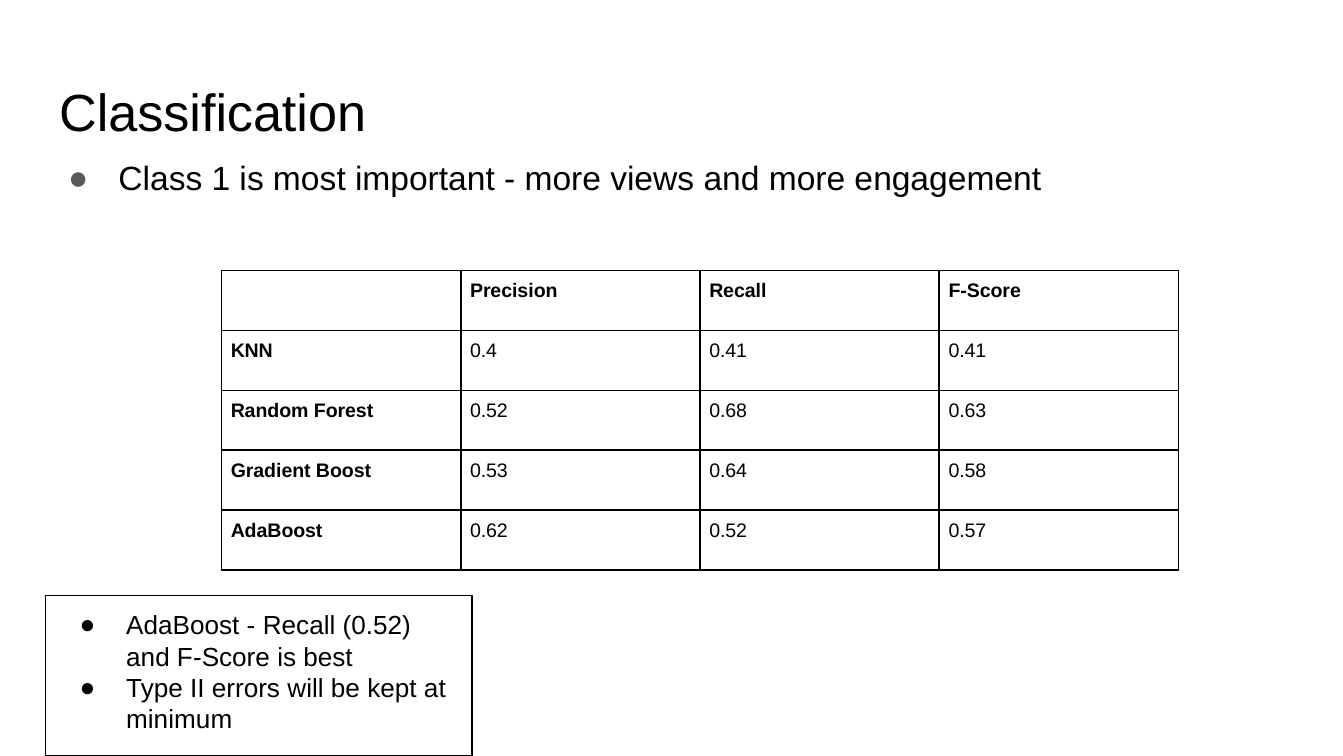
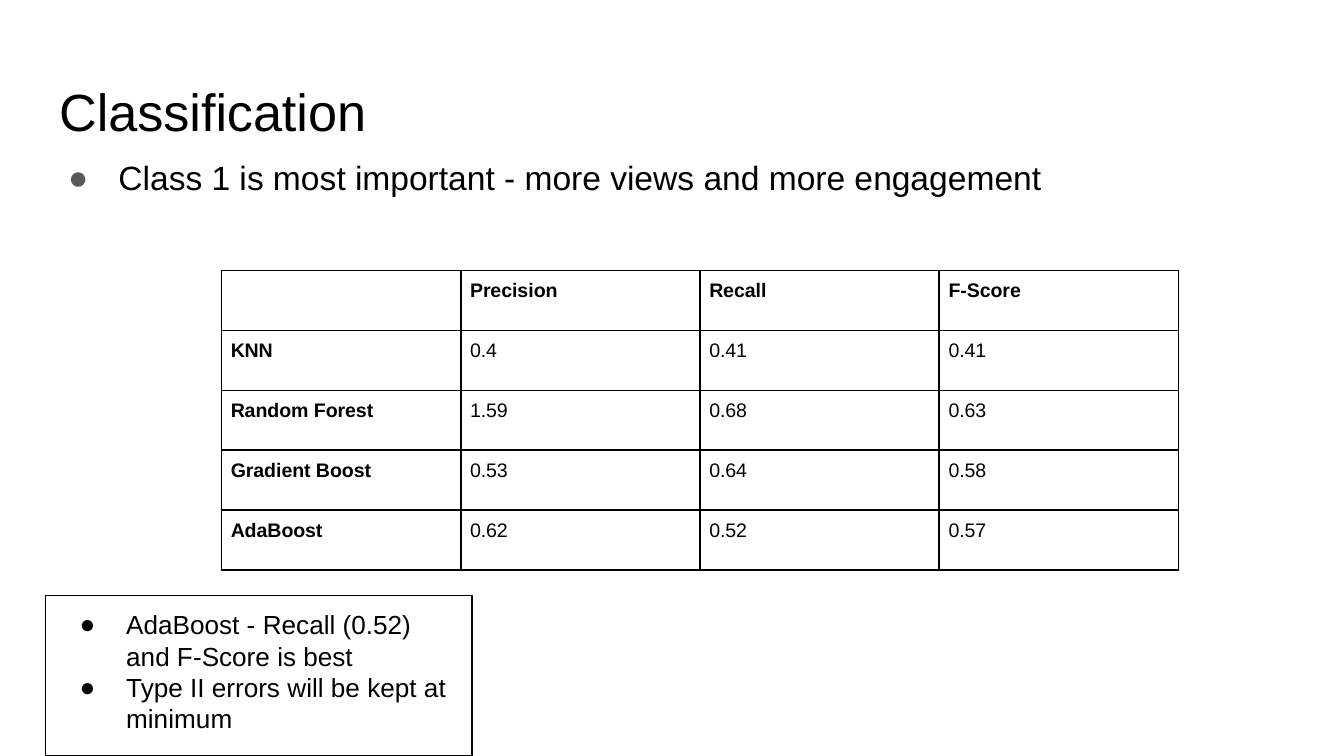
Forest 0.52: 0.52 -> 1.59
